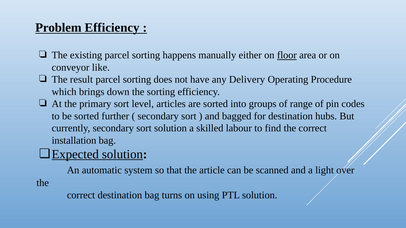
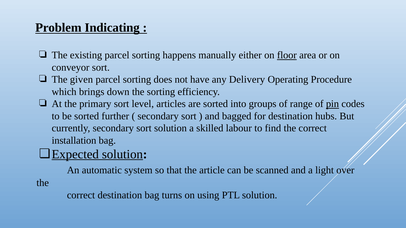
Problem Efficiency: Efficiency -> Indicating
conveyor like: like -> sort
result: result -> given
pin underline: none -> present
